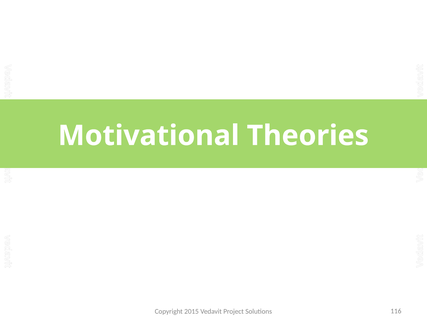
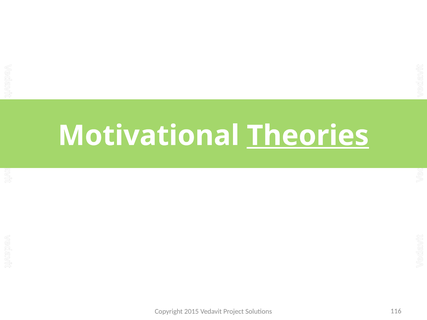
Theories underline: none -> present
